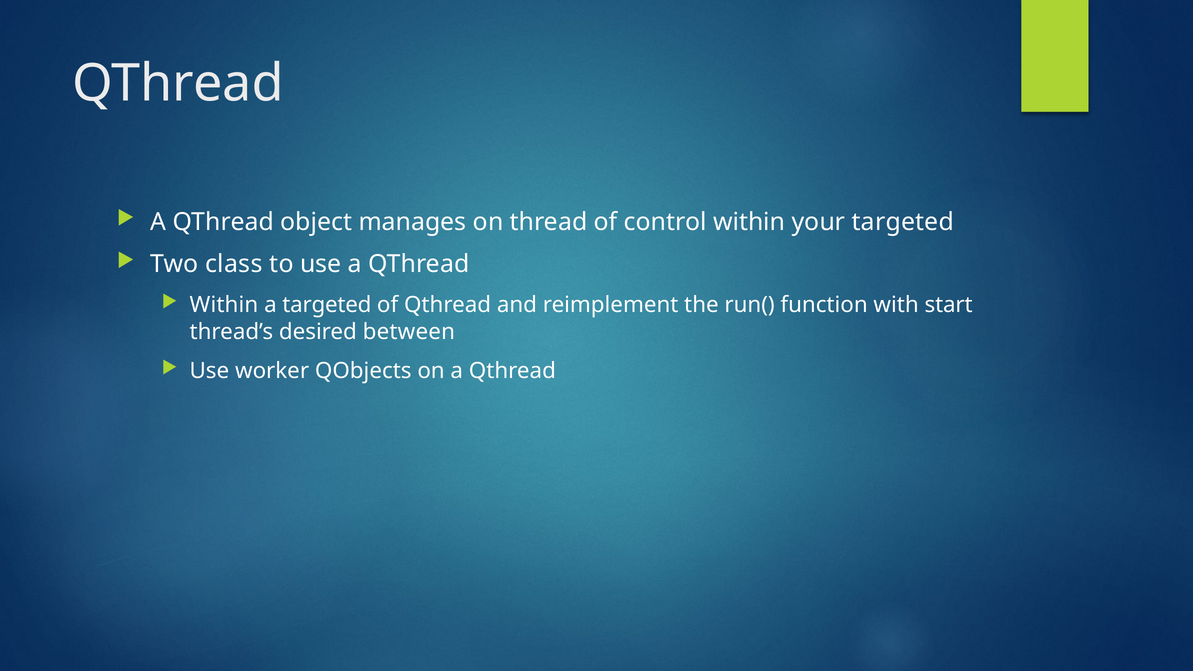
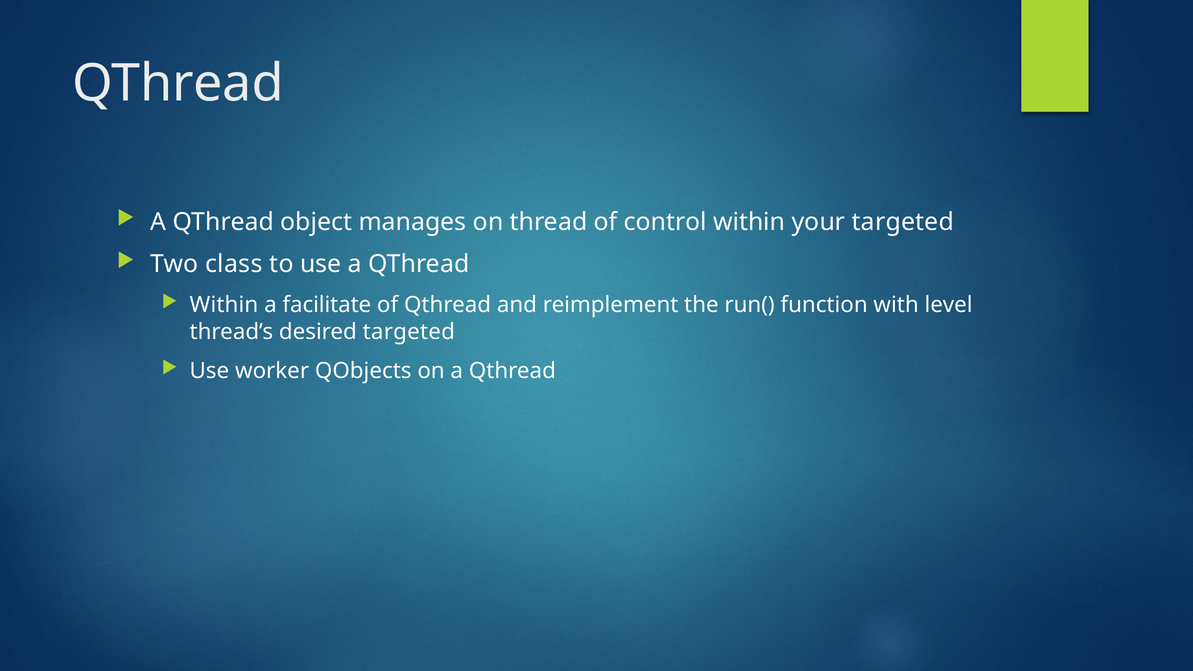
a targeted: targeted -> facilitate
start: start -> level
desired between: between -> targeted
